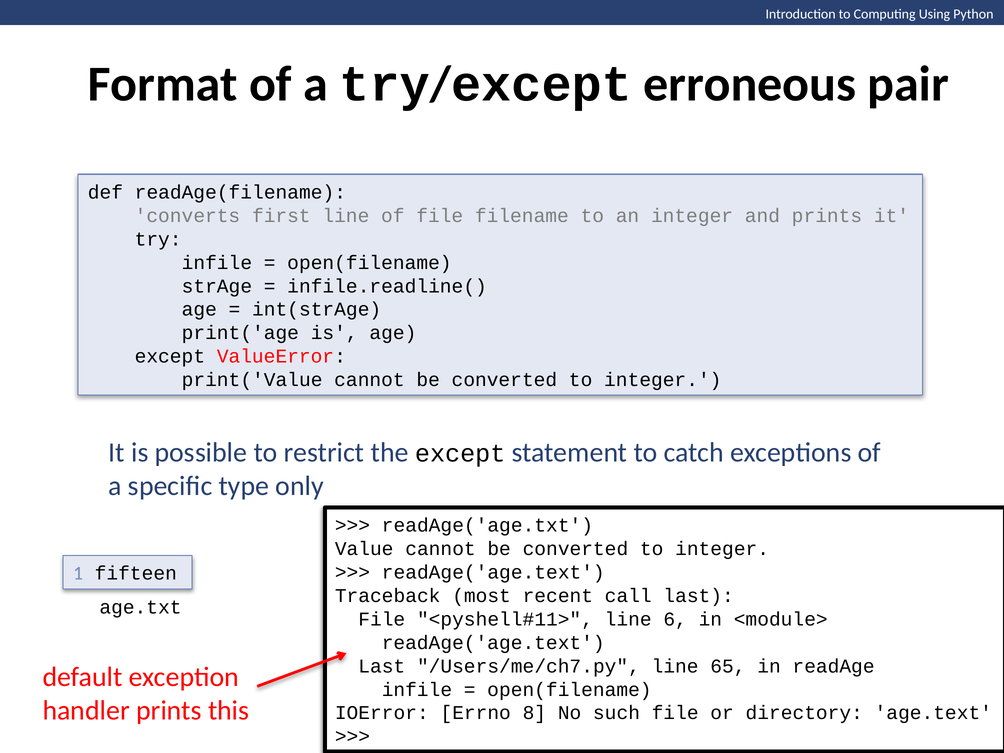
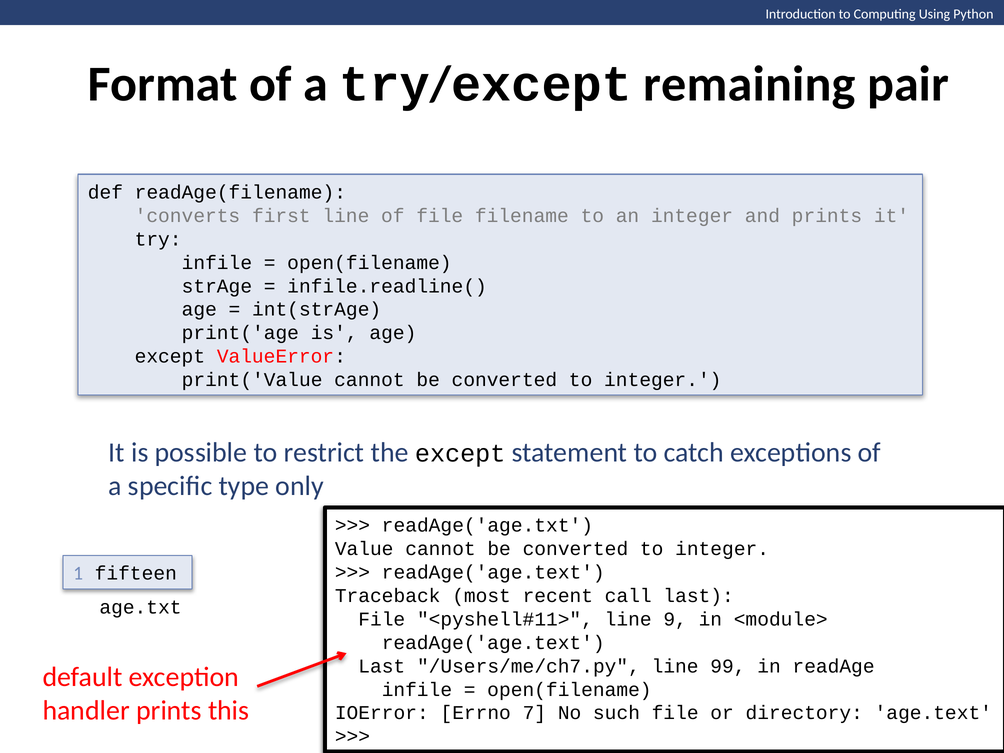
erroneous: erroneous -> remaining
6: 6 -> 9
65: 65 -> 99
8: 8 -> 7
